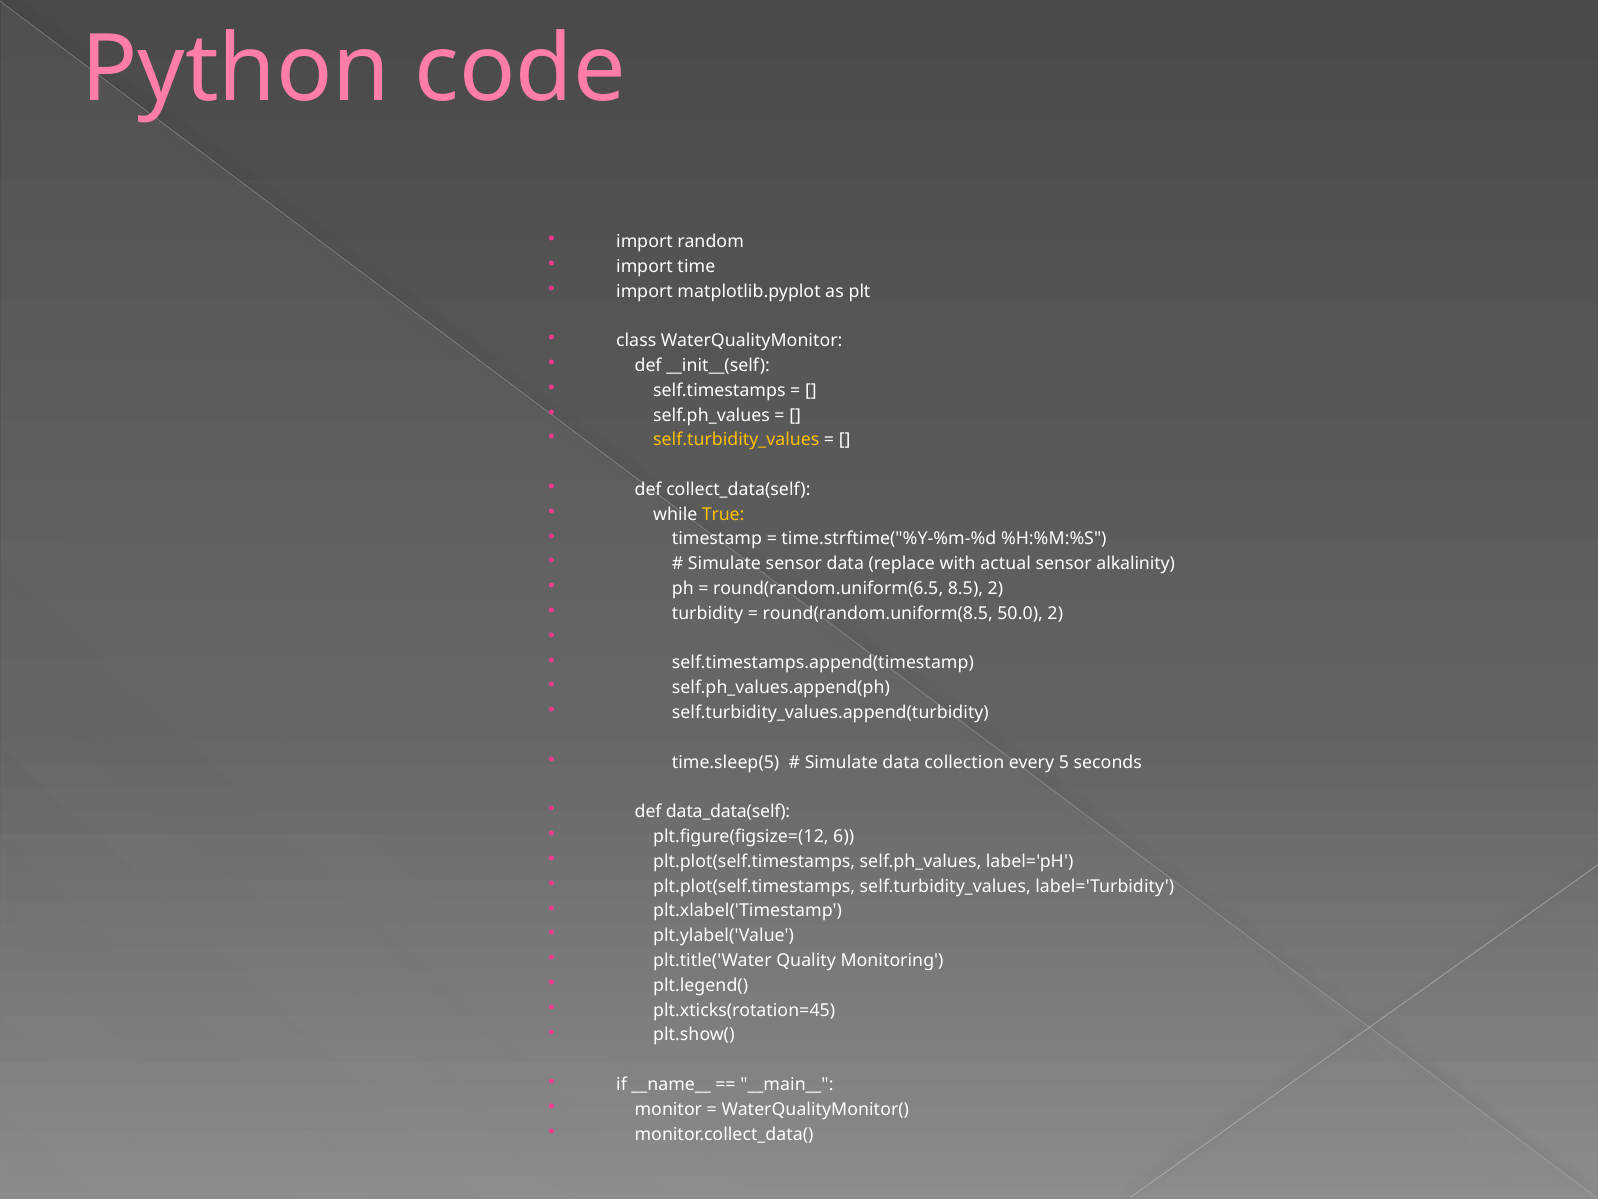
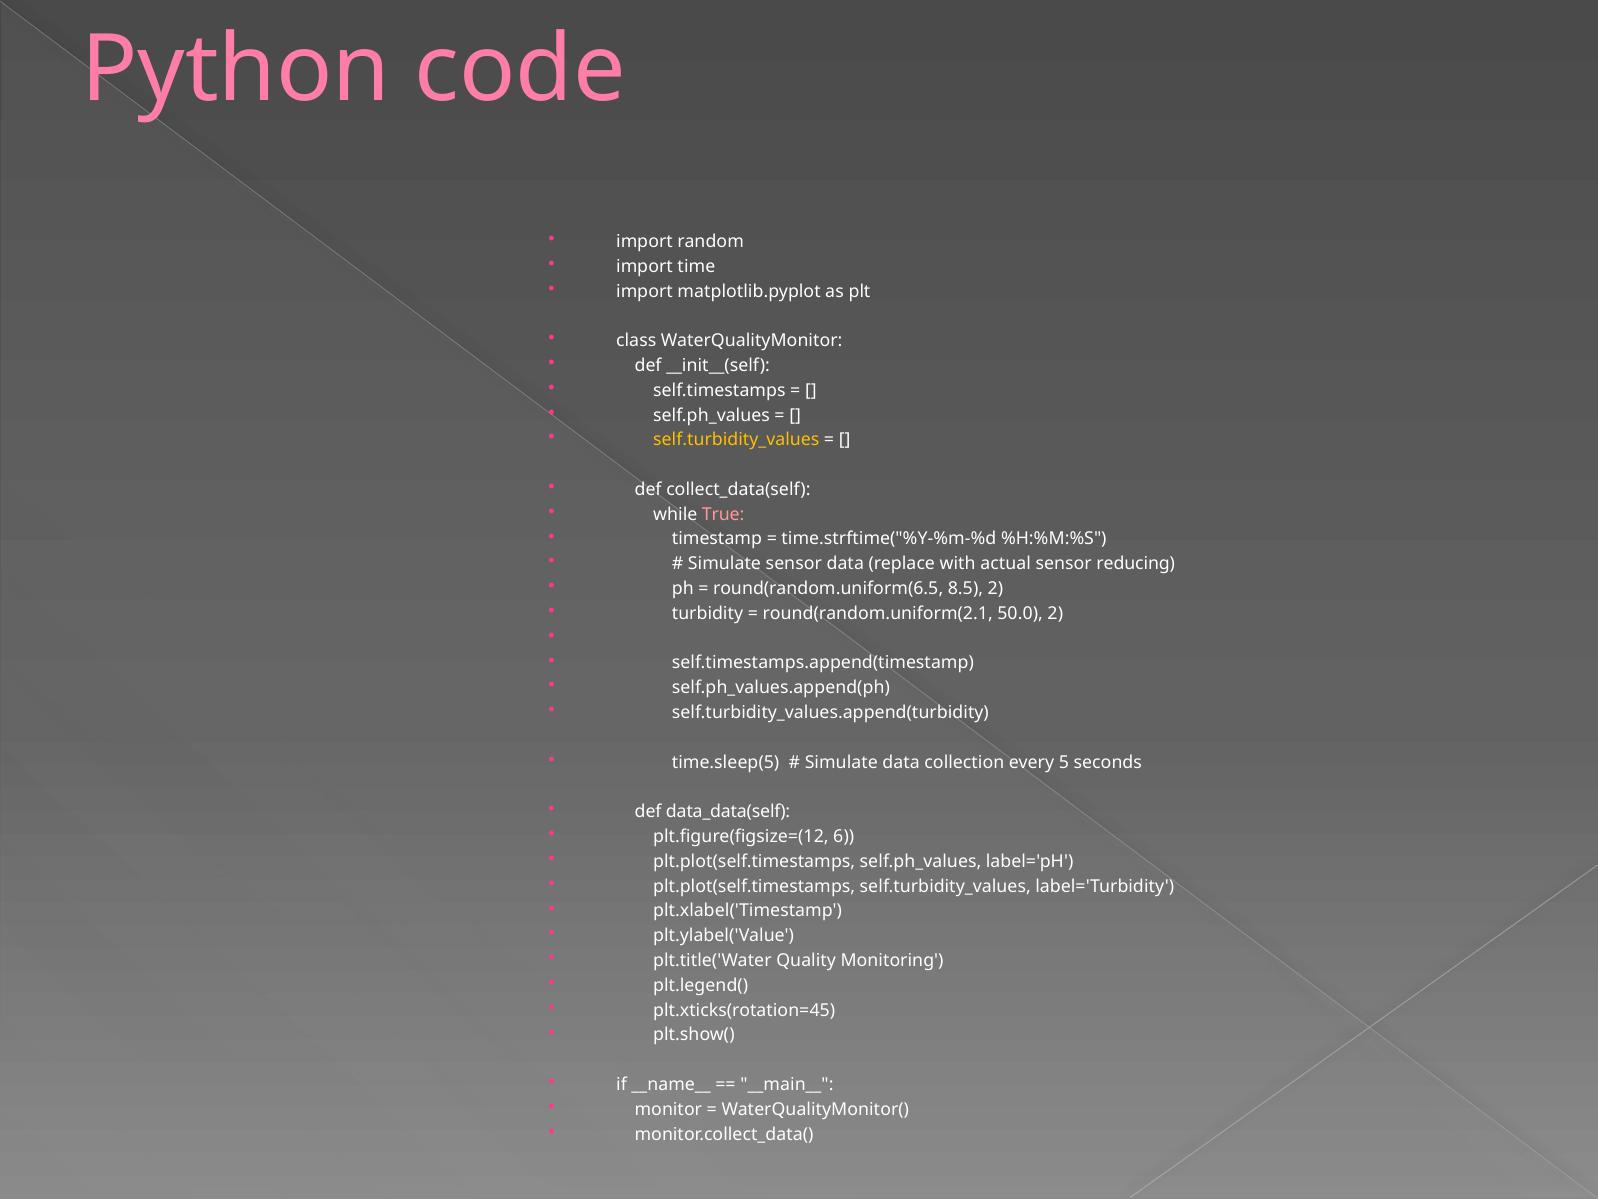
True colour: yellow -> pink
alkalinity: alkalinity -> reducing
round(random.uniform(8.5: round(random.uniform(8.5 -> round(random.uniform(2.1
